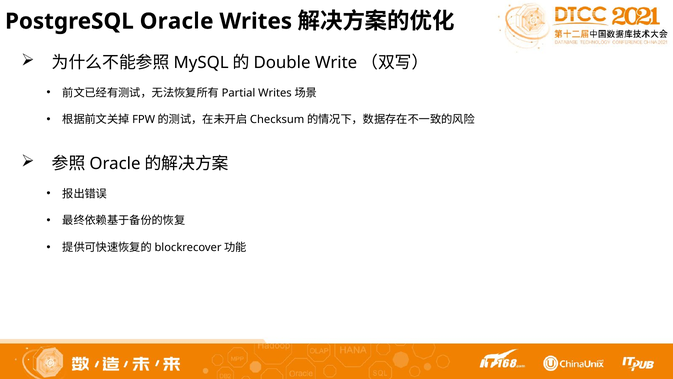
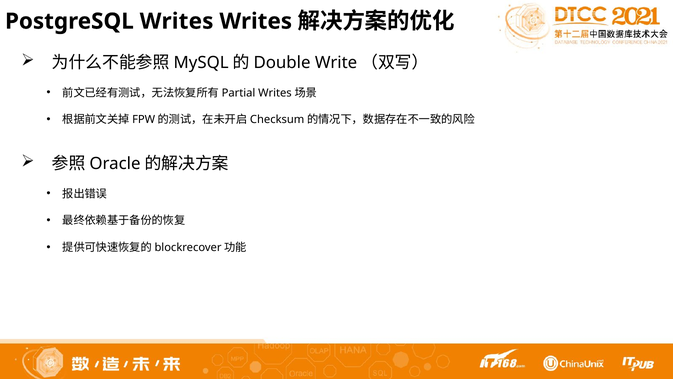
PostgreSQL Oracle: Oracle -> Writes
